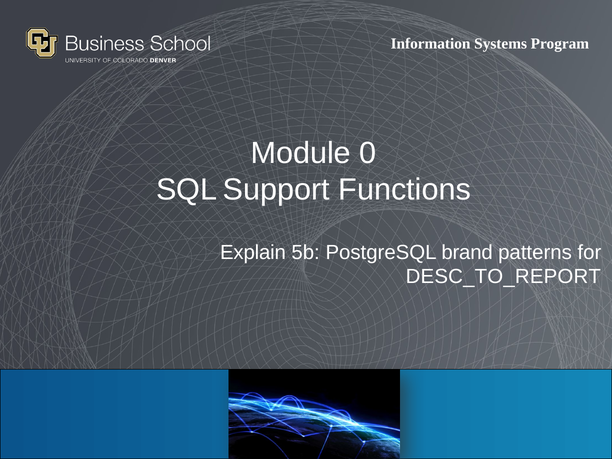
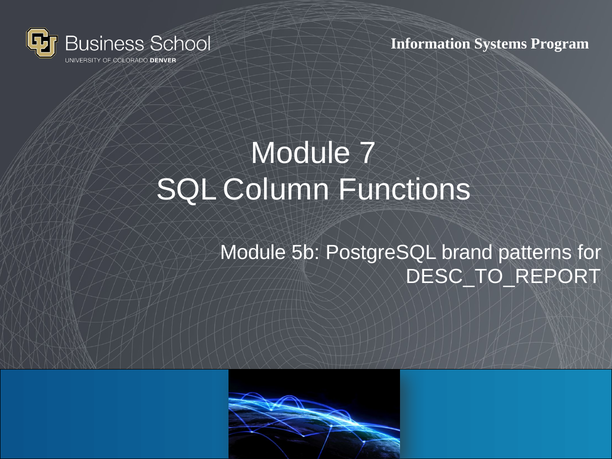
0: 0 -> 7
Support: Support -> Column
Explain at (253, 252): Explain -> Module
